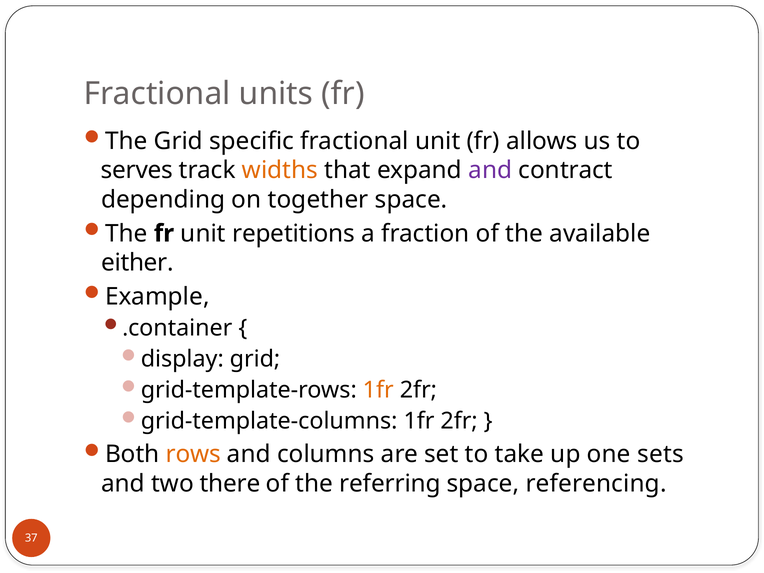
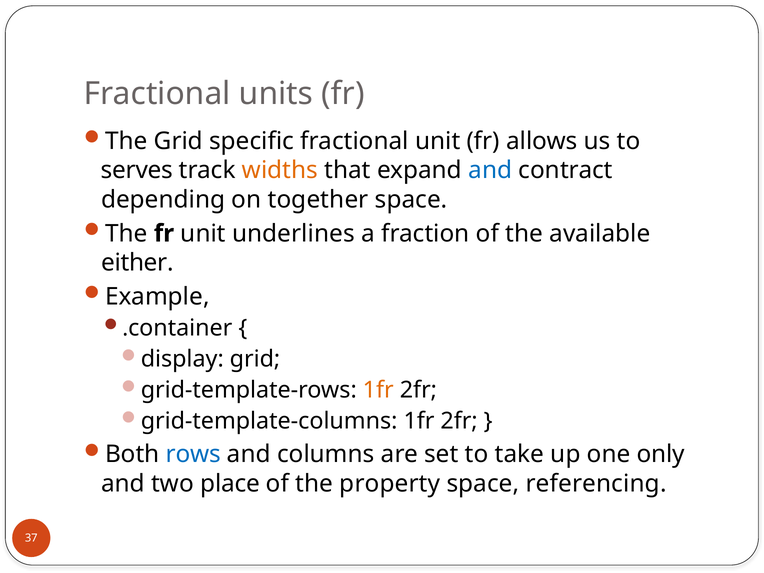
and at (490, 170) colour: purple -> blue
repetitions: repetitions -> underlines
rows colour: orange -> blue
sets: sets -> only
there: there -> place
referring: referring -> property
